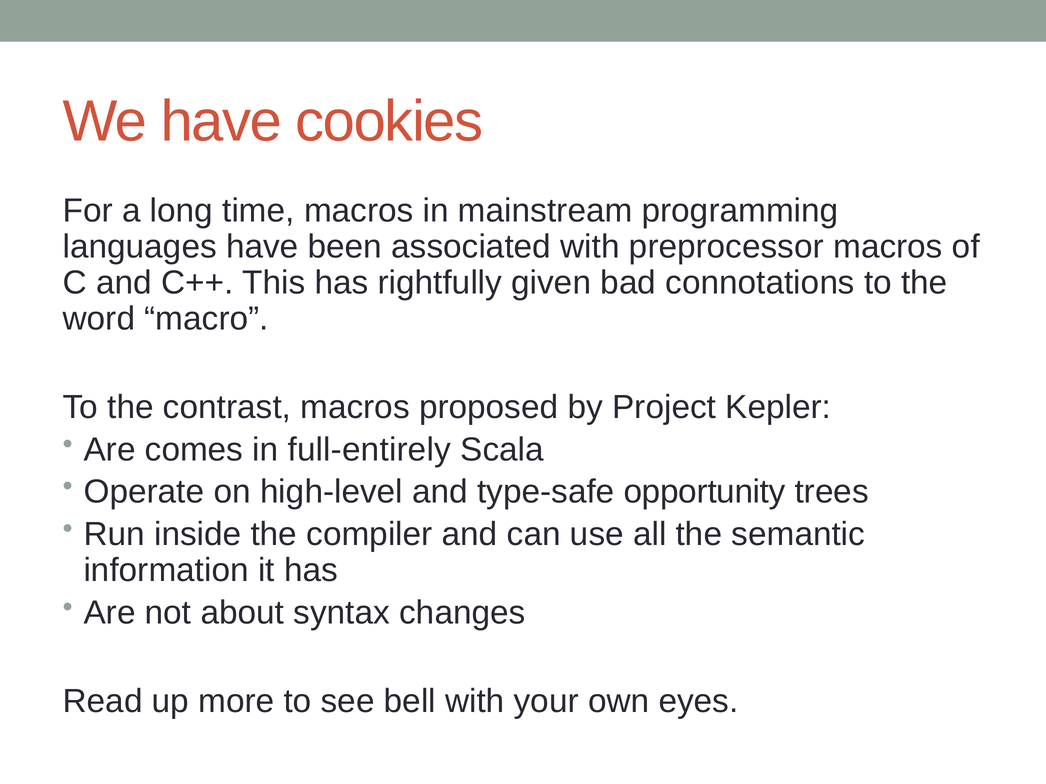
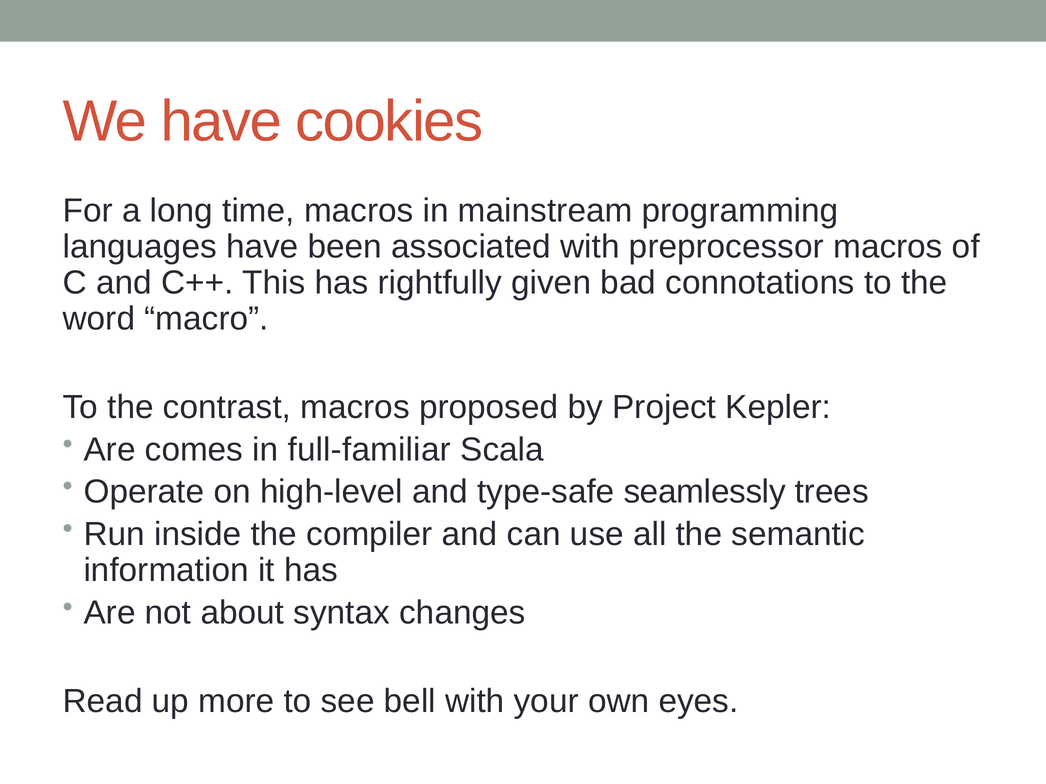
full-entirely: full-entirely -> full-familiar
opportunity: opportunity -> seamlessly
